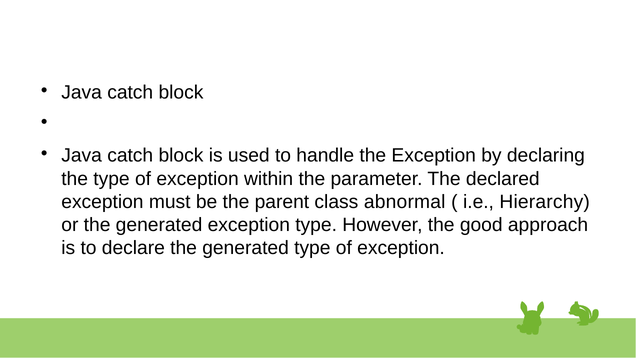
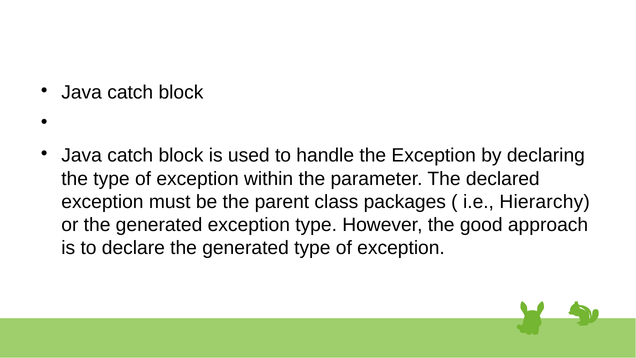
abnormal: abnormal -> packages
